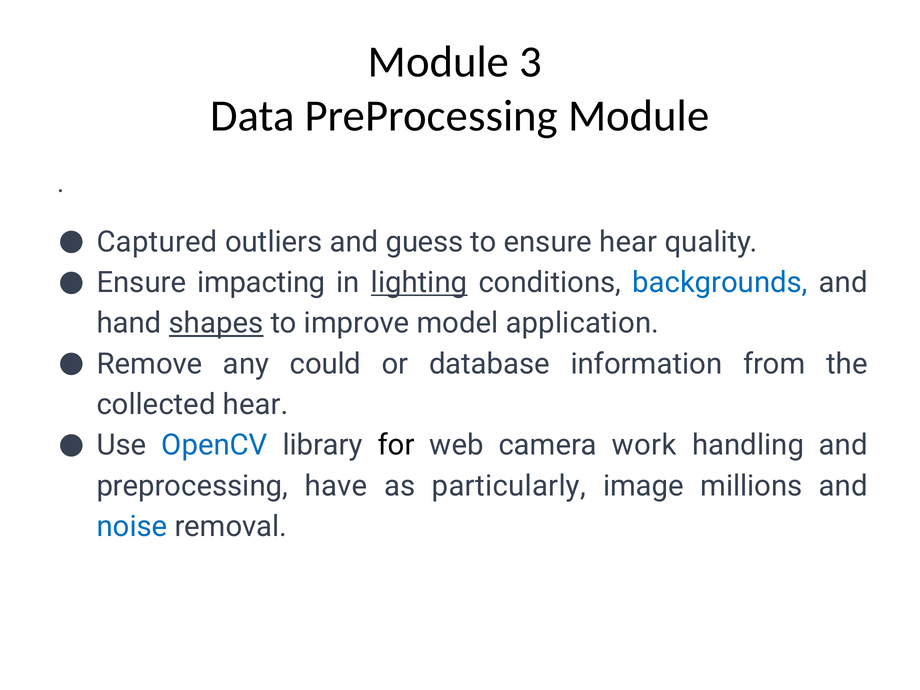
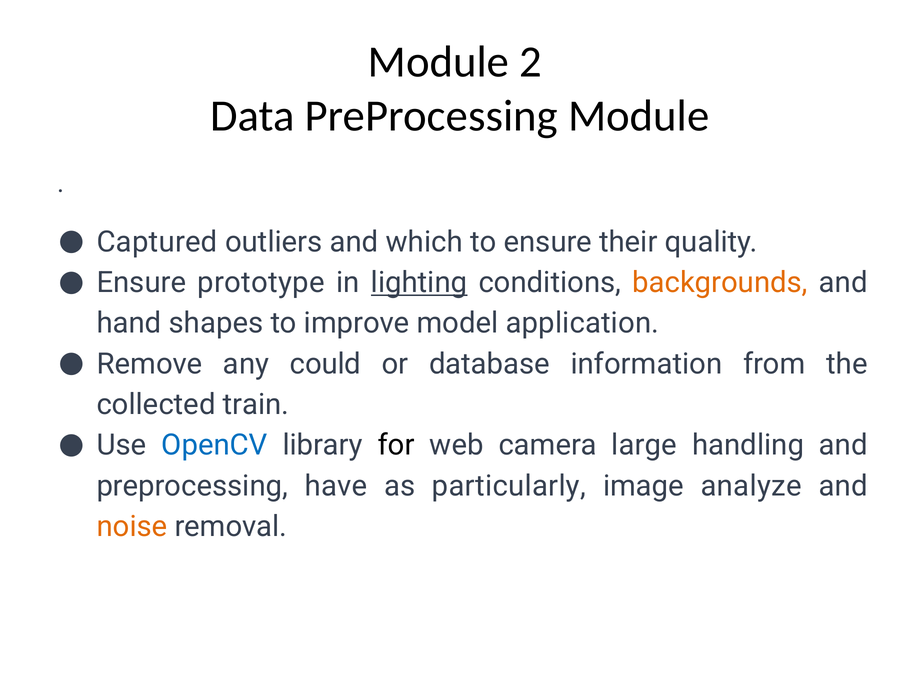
3: 3 -> 2
guess: guess -> which
ensure hear: hear -> their
impacting: impacting -> prototype
backgrounds colour: blue -> orange
shapes underline: present -> none
collected hear: hear -> train
work: work -> large
millions: millions -> analyze
noise colour: blue -> orange
